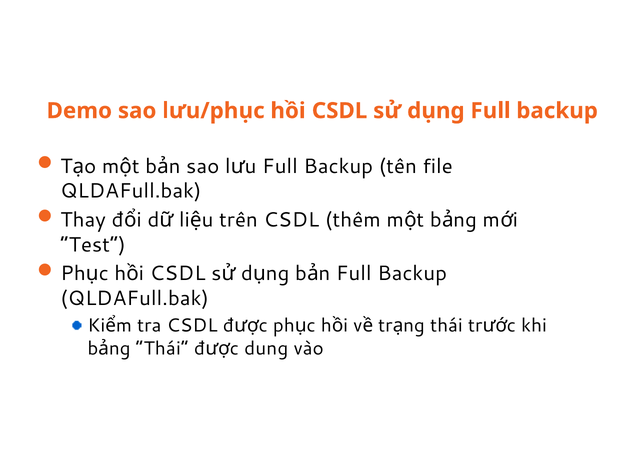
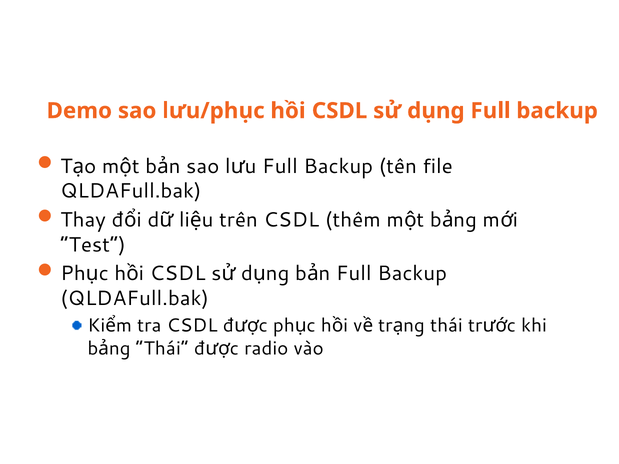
dung: dung -> radio
